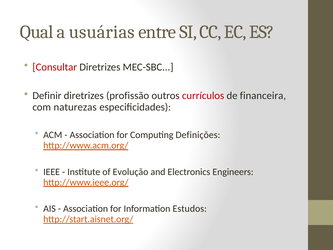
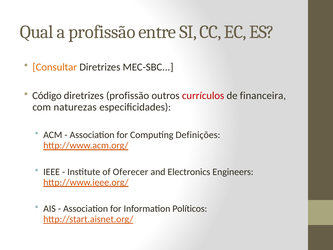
a usuárias: usuárias -> profissão
Consultar colour: red -> orange
Definir: Definir -> Código
Evolução: Evolução -> Oferecer
Estudos: Estudos -> Políticos
